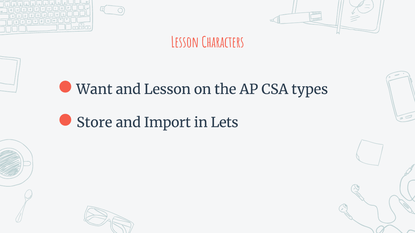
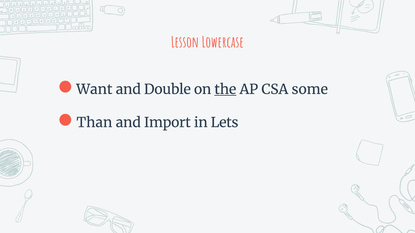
Characters: Characters -> Lowercase
and Lesson: Lesson -> Double
the underline: none -> present
types: types -> some
Store: Store -> Than
